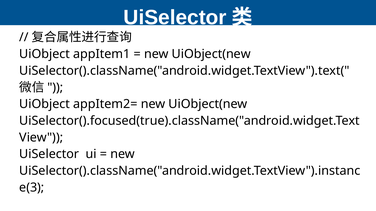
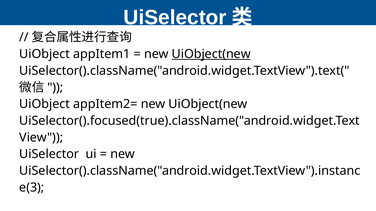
UiObject(new at (211, 54) underline: none -> present
